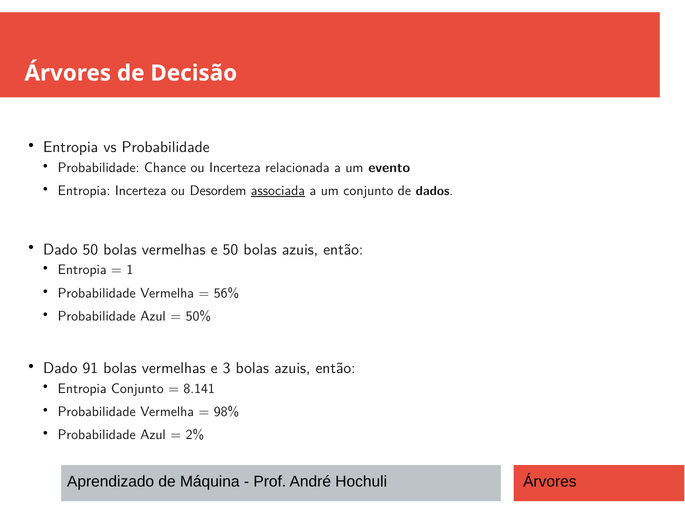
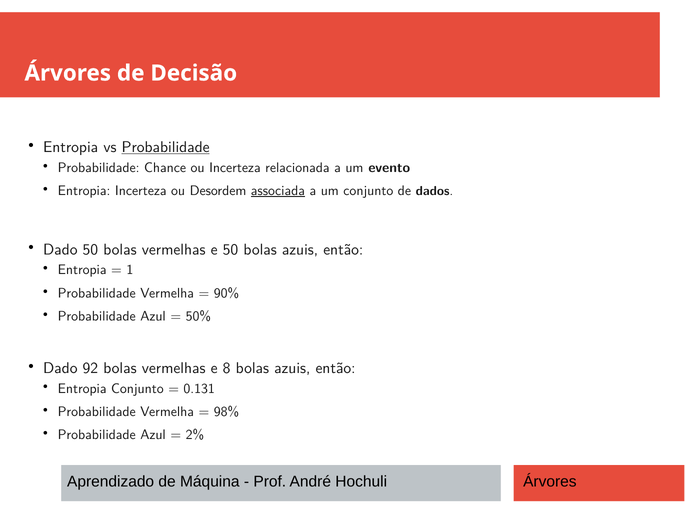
Probabilidade at (166, 147) underline: none -> present
56%: 56% -> 90%
91: 91 -> 92
3: 3 -> 8
8.141: 8.141 -> 0.131
